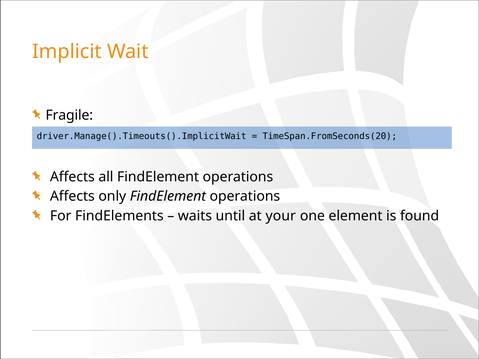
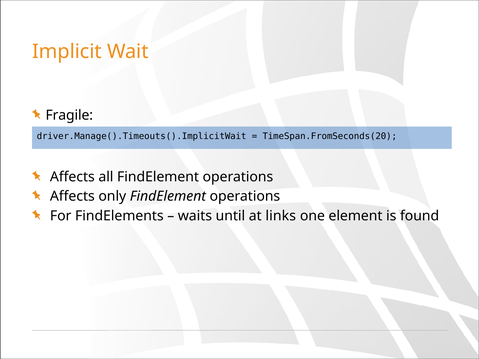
your: your -> links
